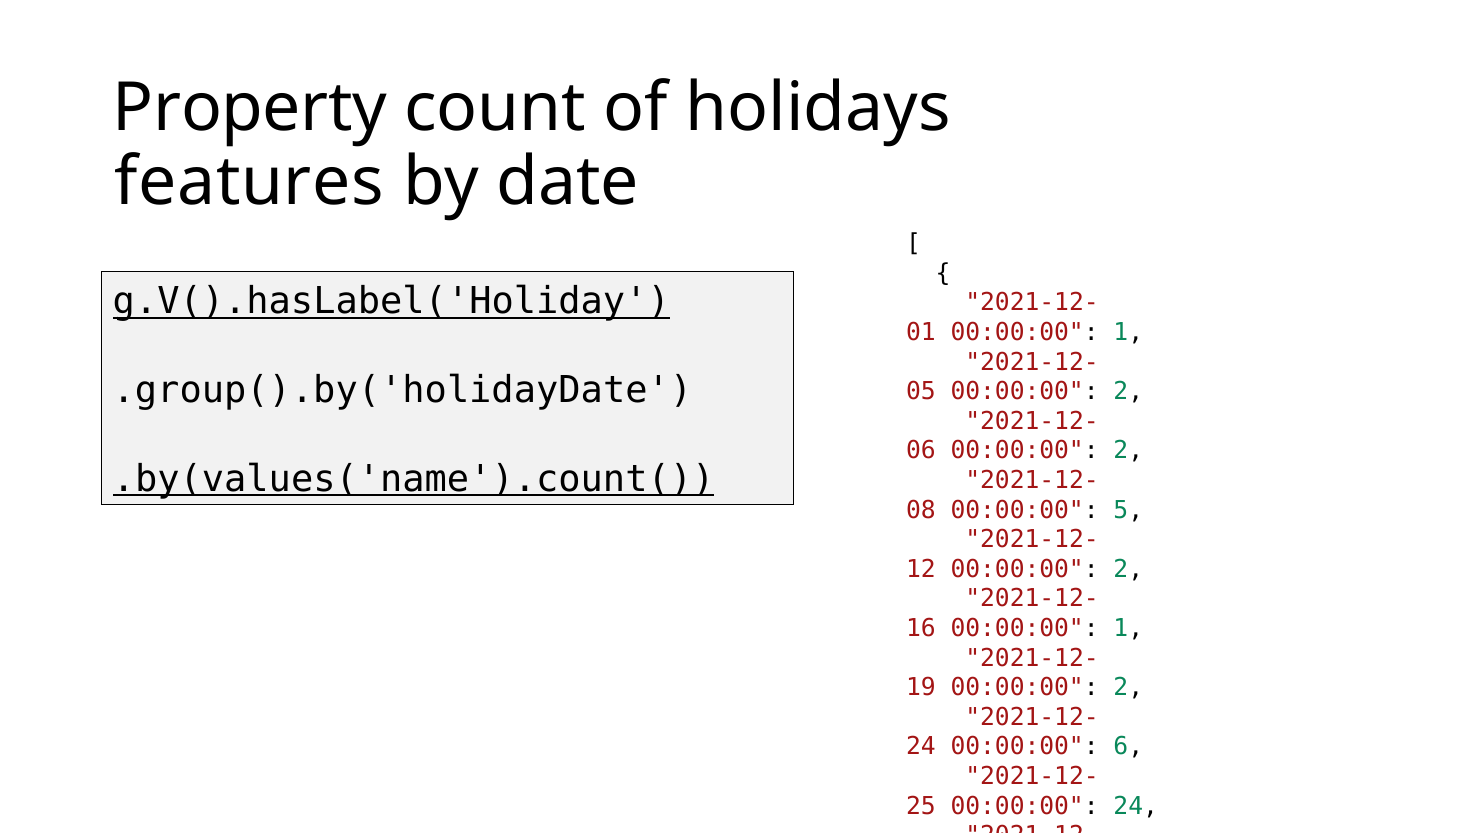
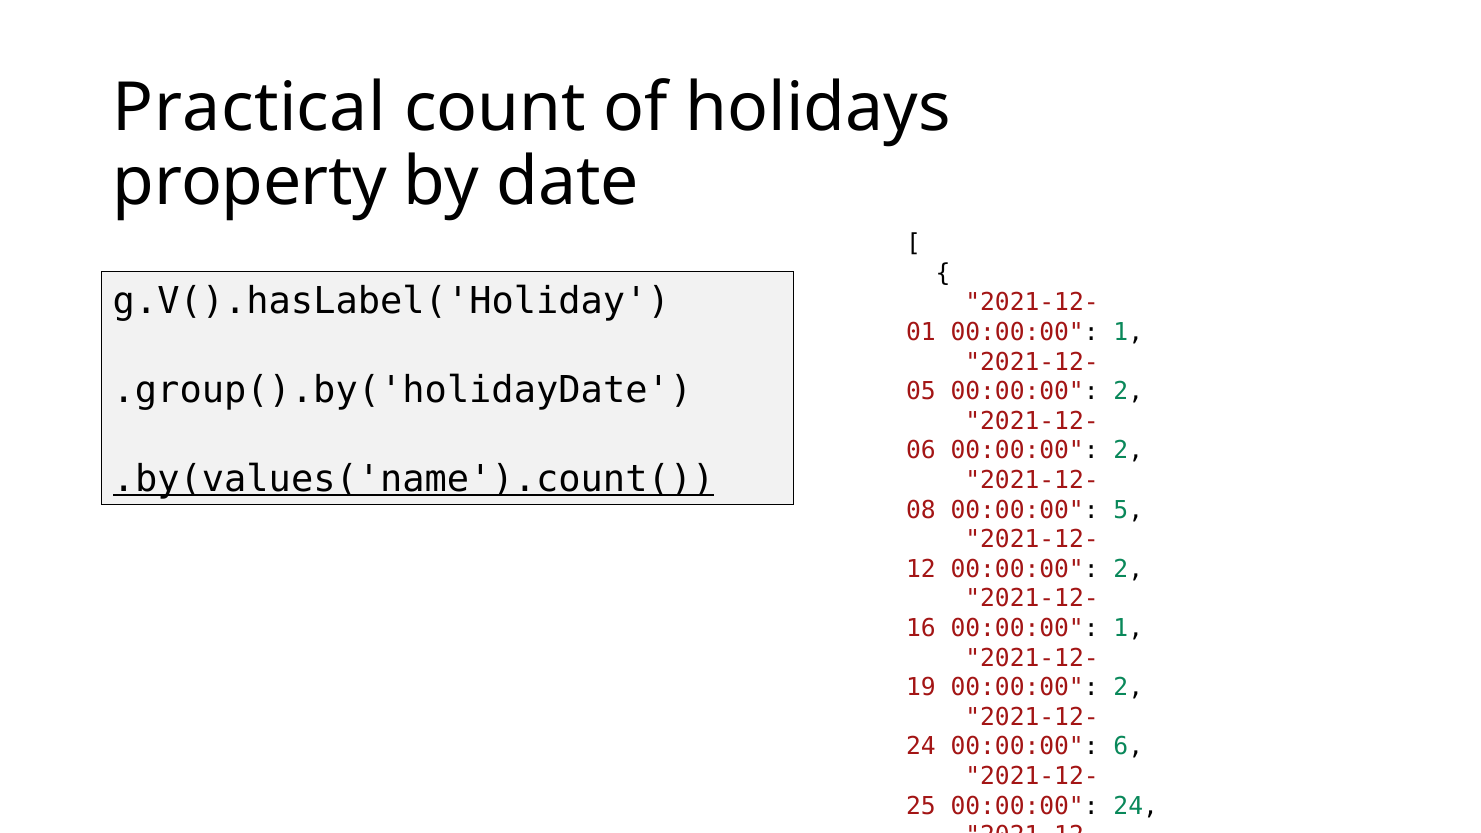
Property: Property -> Practical
features: features -> property
g.V().hasLabel('Holiday underline: present -> none
